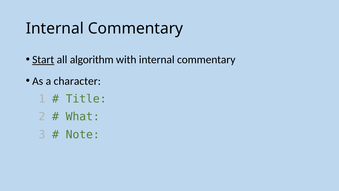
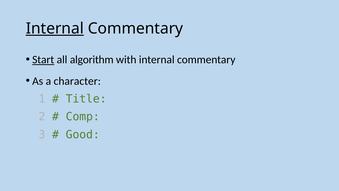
Internal at (55, 28) underline: none -> present
What: What -> Comp
Note: Note -> Good
